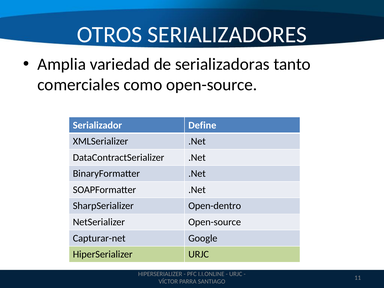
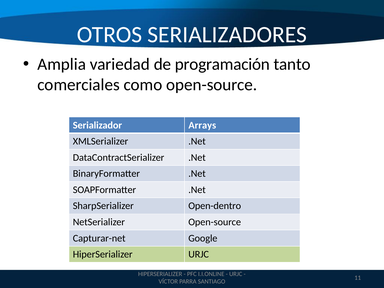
serializadoras: serializadoras -> programación
Define: Define -> Arrays
